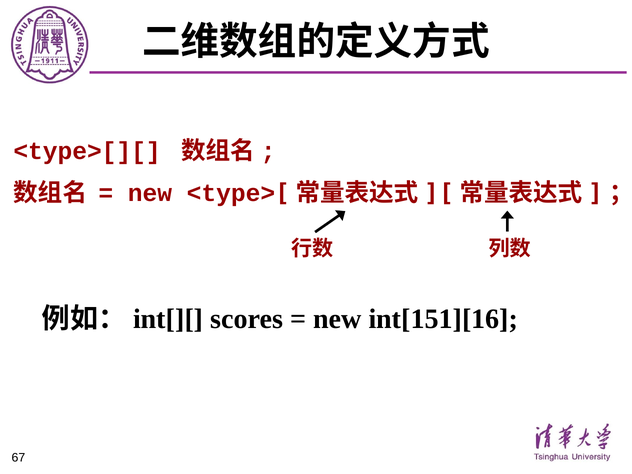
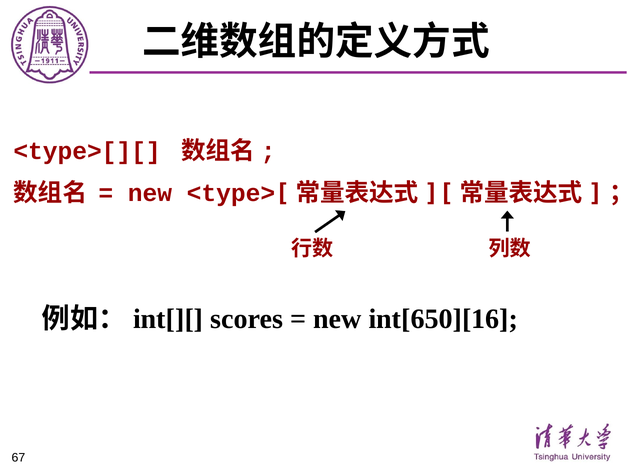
int[151][16: int[151][16 -> int[650][16
